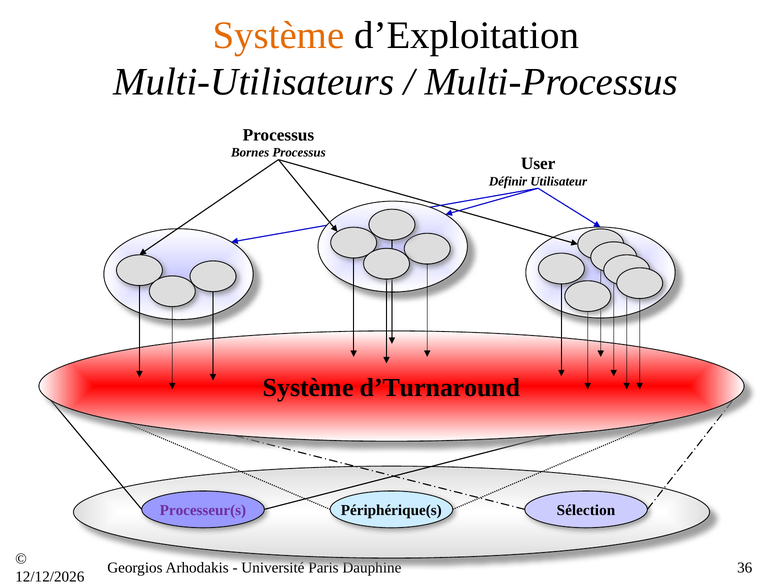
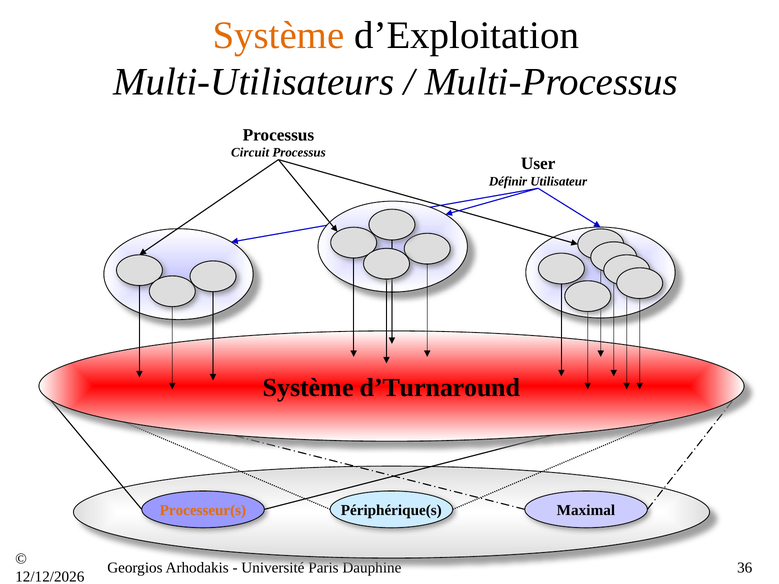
Bornes: Bornes -> Circuit
Processeur(s colour: purple -> orange
Sélection: Sélection -> Maximal
